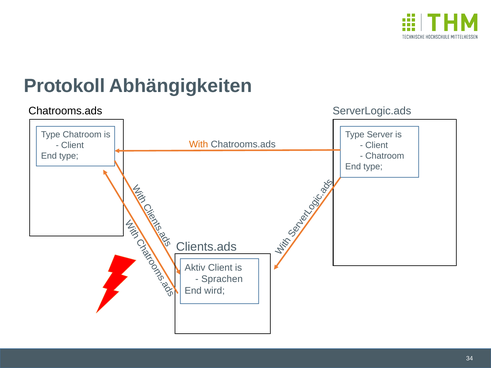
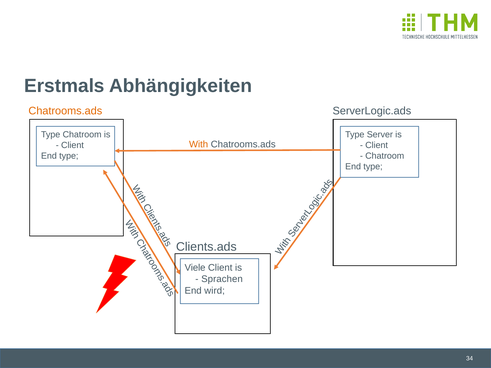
Protokoll: Protokoll -> Erstmals
Chatrooms.ads at (65, 111) colour: black -> orange
Aktiv: Aktiv -> Viele
